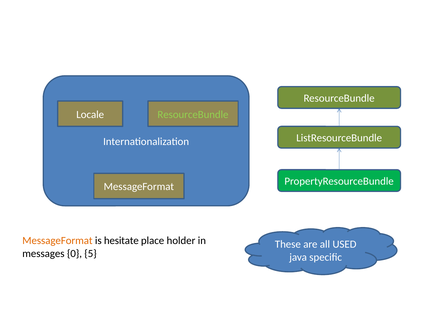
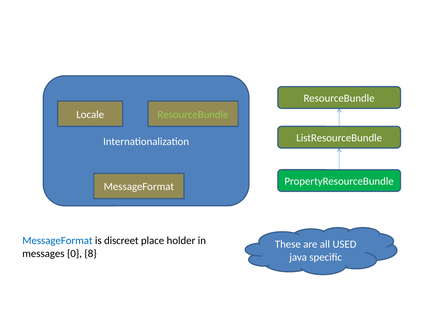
MessageFormat at (57, 240) colour: orange -> blue
hesitate: hesitate -> discreet
5: 5 -> 8
